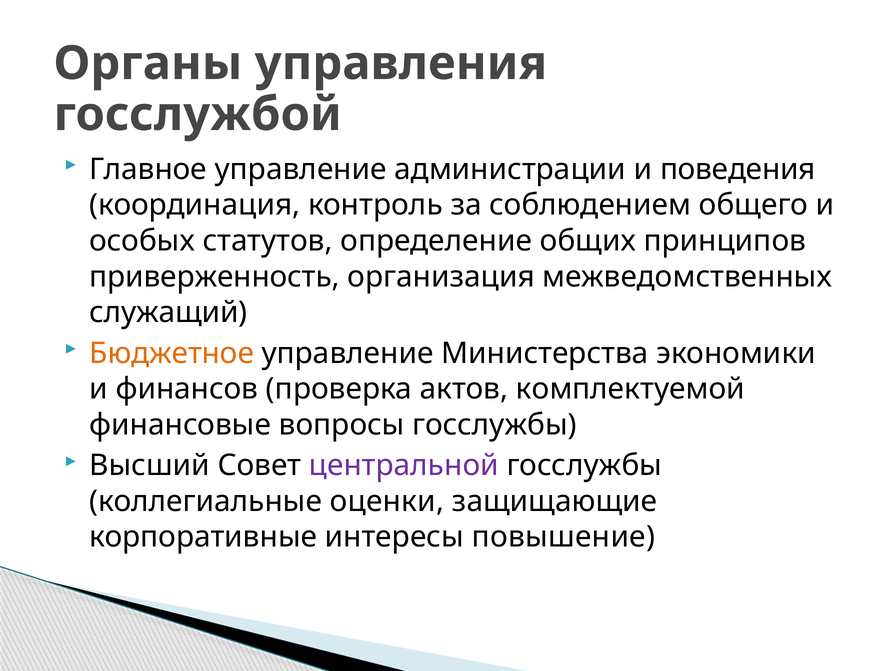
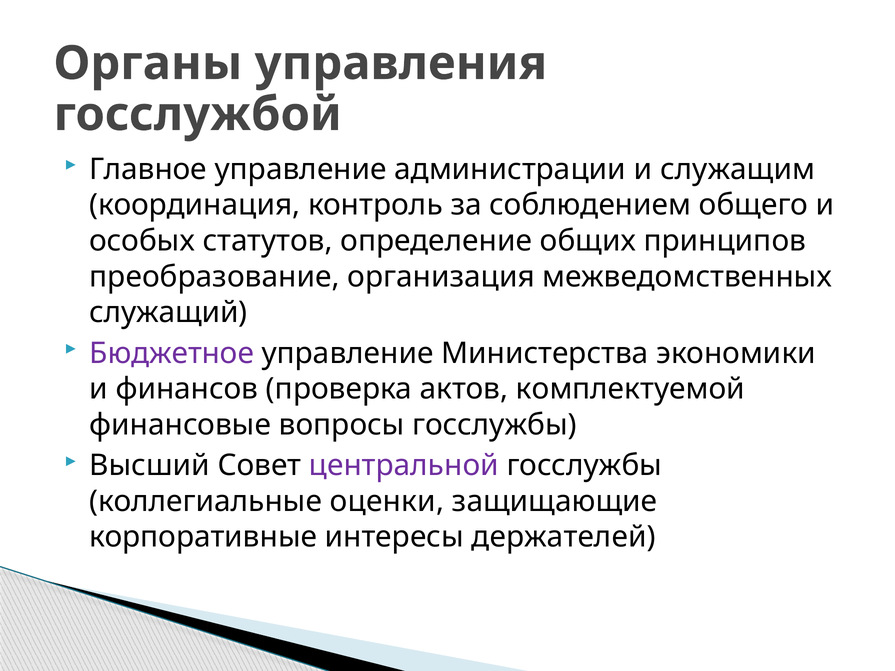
поведения: поведения -> служащим
приверженность: приверженность -> преобразование
Бюджетное colour: orange -> purple
повышение: повышение -> держателей
